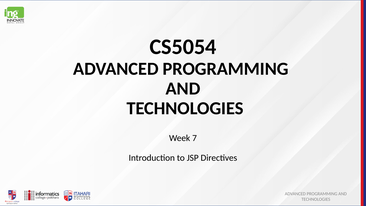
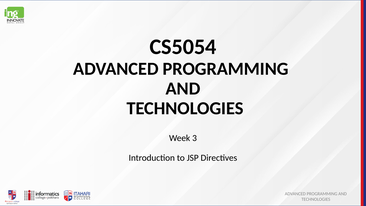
7: 7 -> 3
